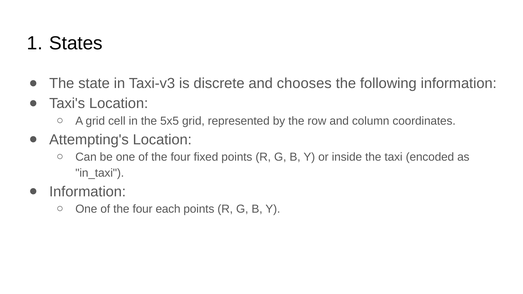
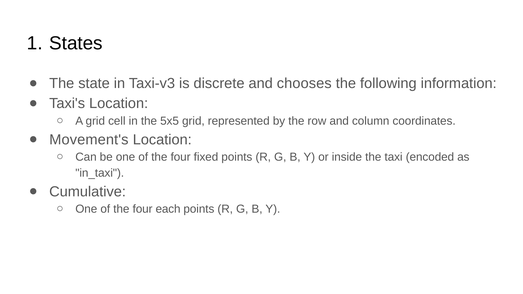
Attempting's: Attempting's -> Movement's
Information at (88, 192): Information -> Cumulative
